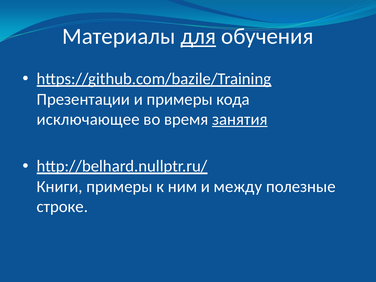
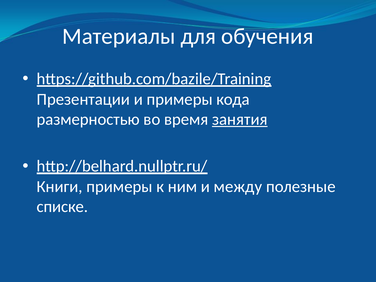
для underline: present -> none
исключающее: исключающее -> размерностью
строке: строке -> списке
